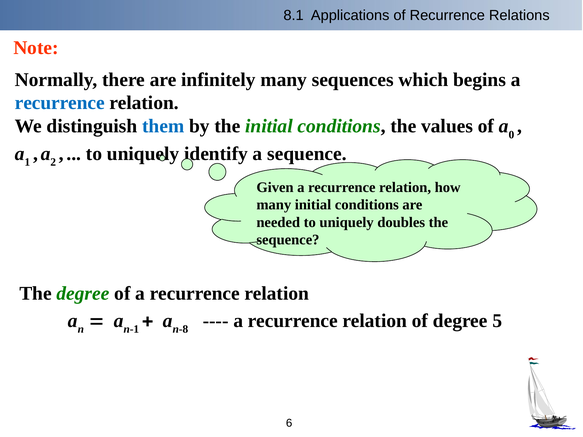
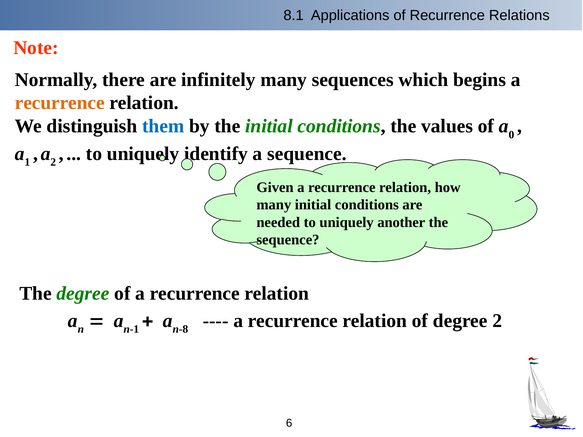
recurrence at (60, 103) colour: blue -> orange
doubles: doubles -> another
degree 5: 5 -> 2
